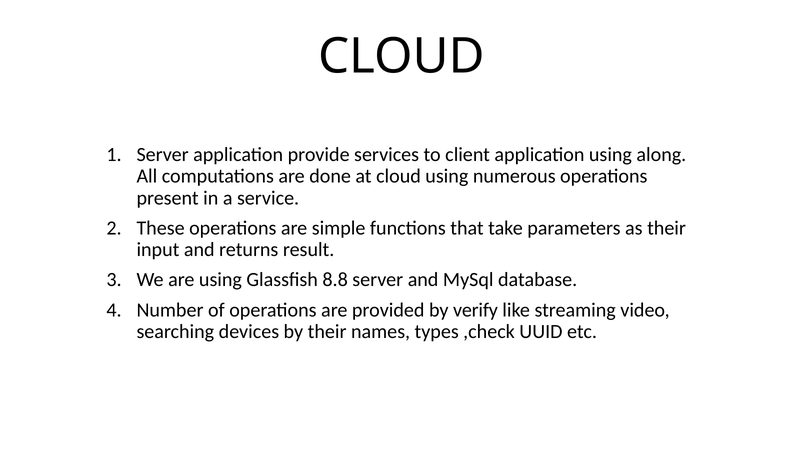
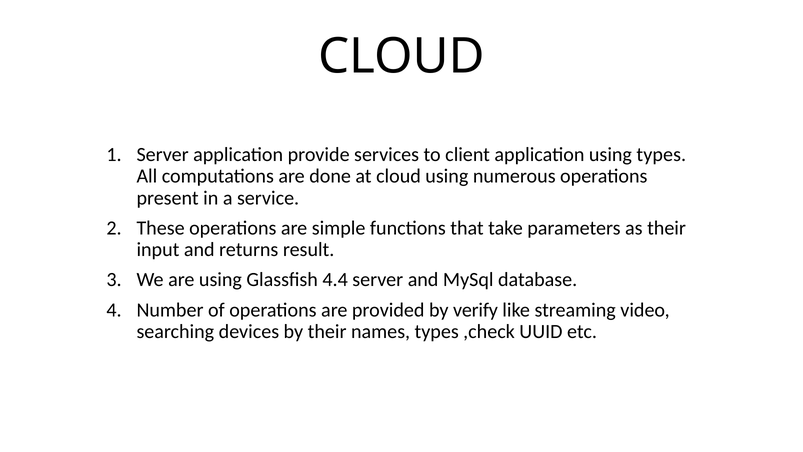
using along: along -> types
8.8: 8.8 -> 4.4
